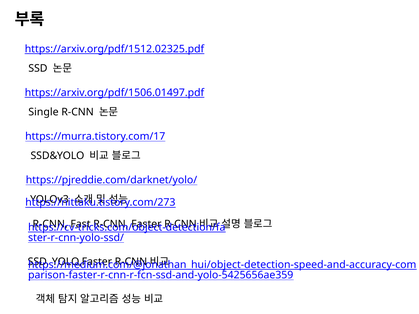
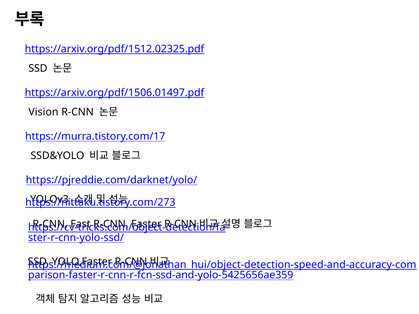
Single: Single -> Vision
